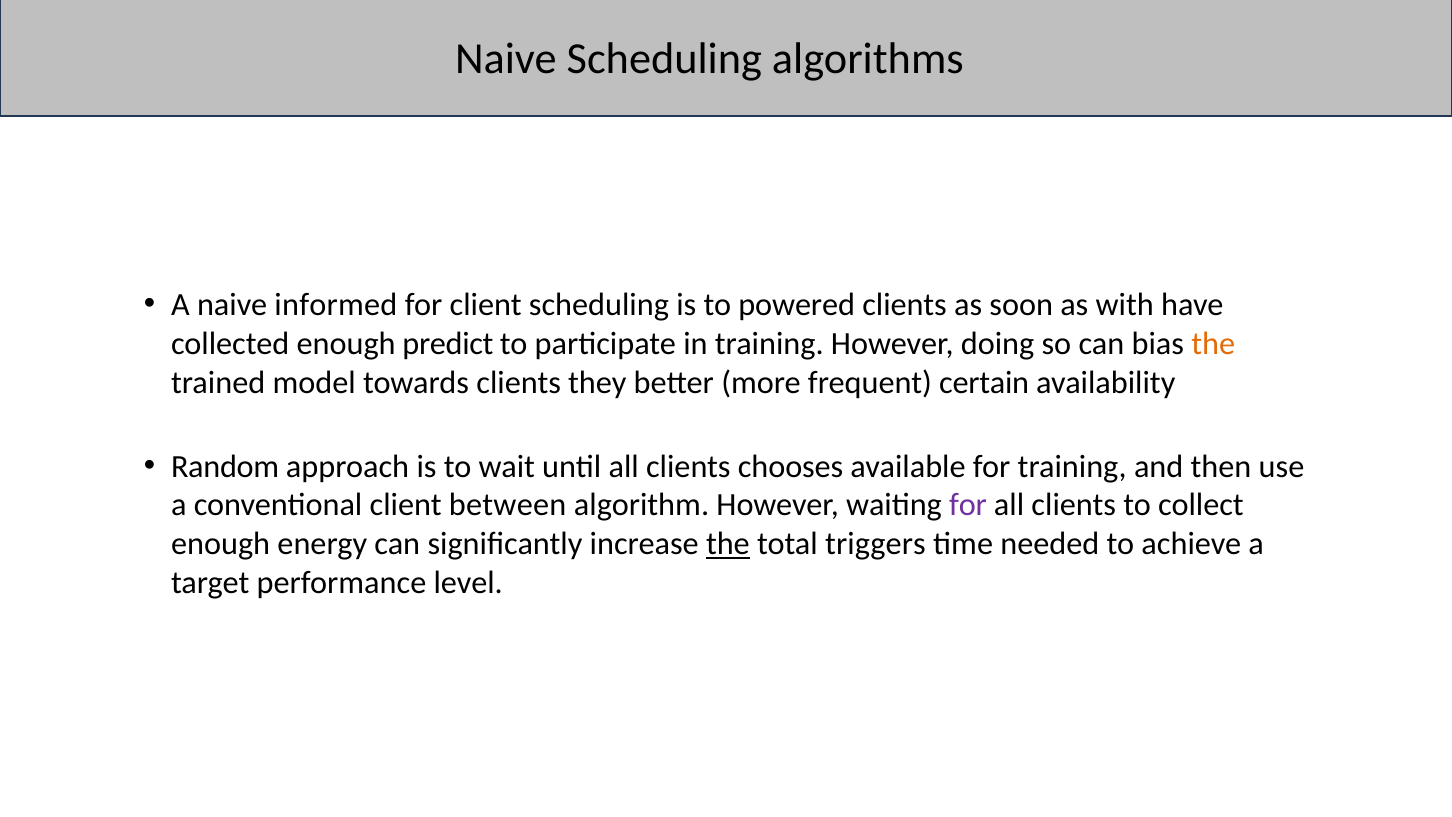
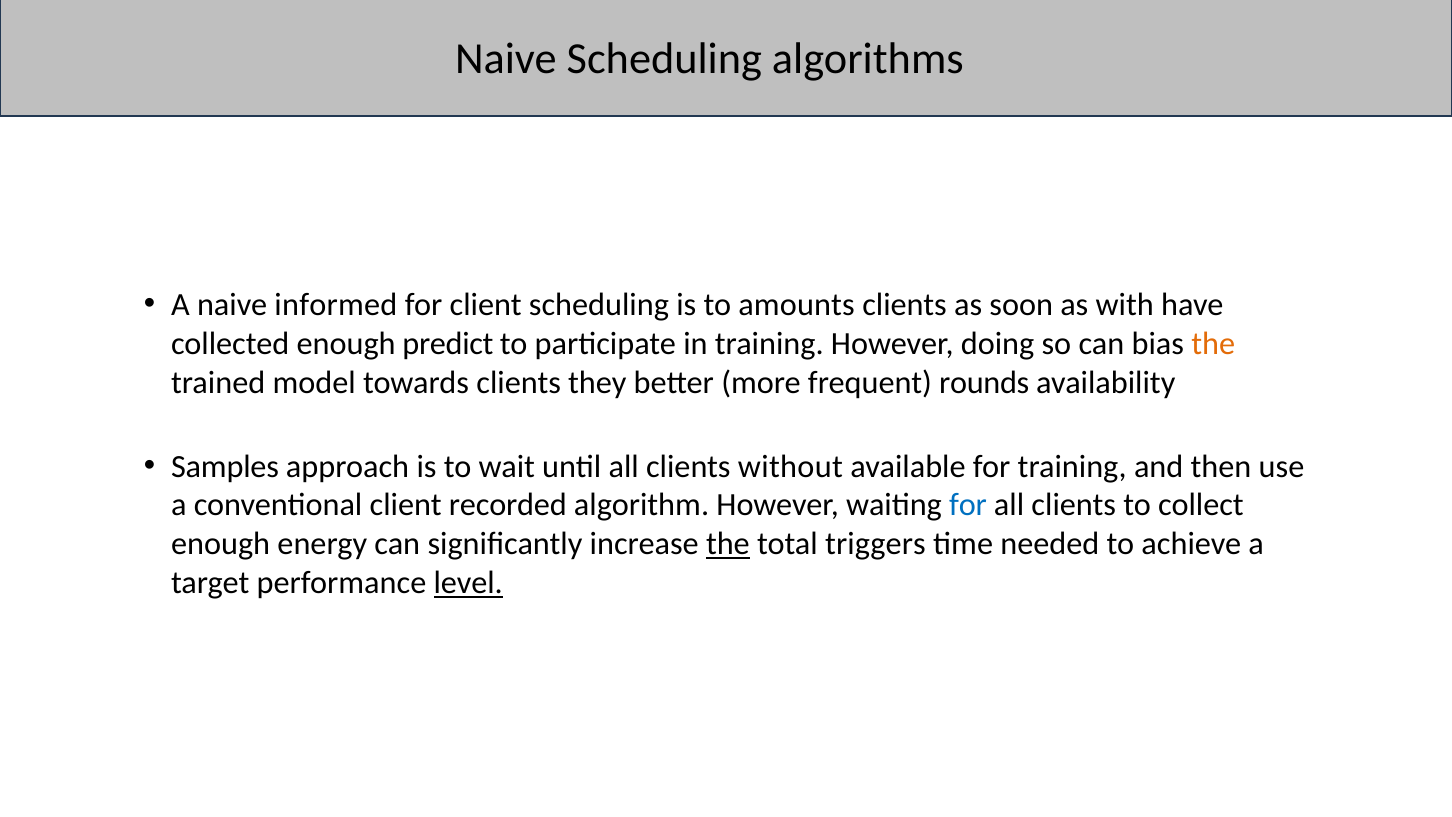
powered: powered -> amounts
certain: certain -> rounds
Random: Random -> Samples
chooses: chooses -> without
between: between -> recorded
for at (968, 505) colour: purple -> blue
level underline: none -> present
